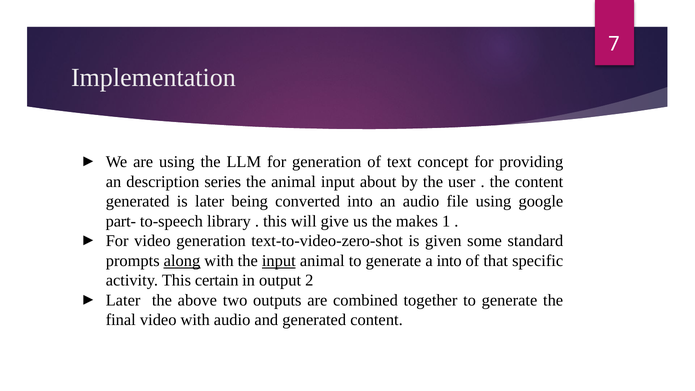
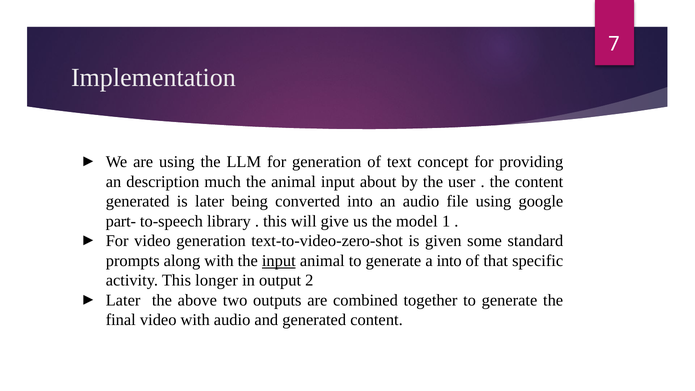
series: series -> much
makes: makes -> model
along underline: present -> none
certain: certain -> longer
